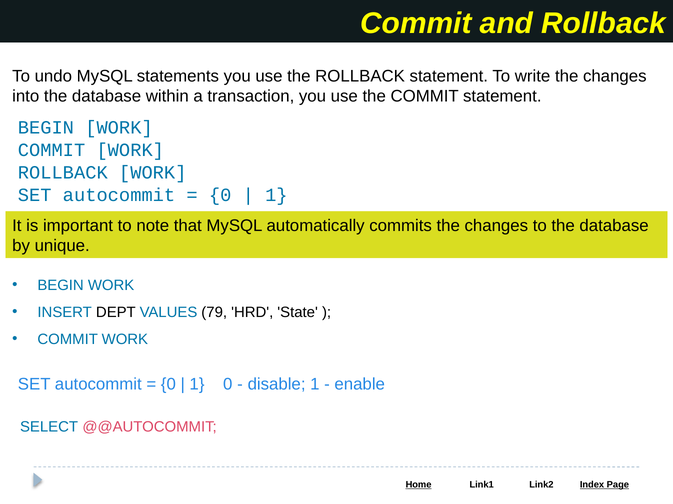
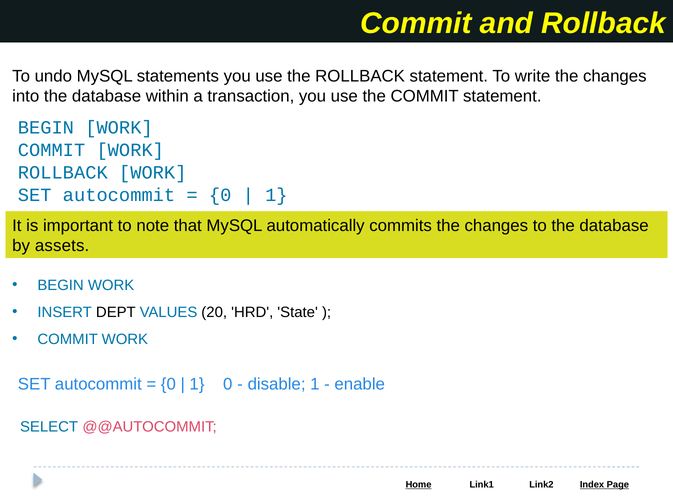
unique: unique -> assets
79: 79 -> 20
